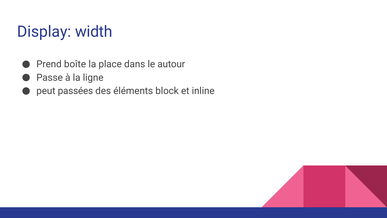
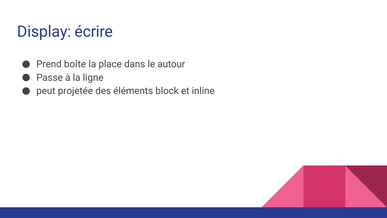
width: width -> écrire
passées: passées -> projetée
